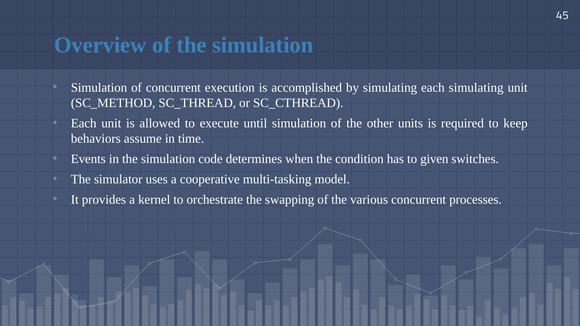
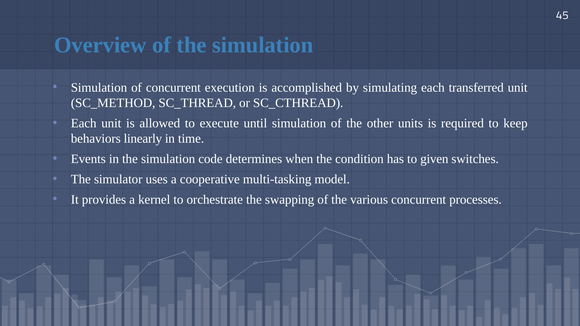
each simulating: simulating -> transferred
assume: assume -> linearly
